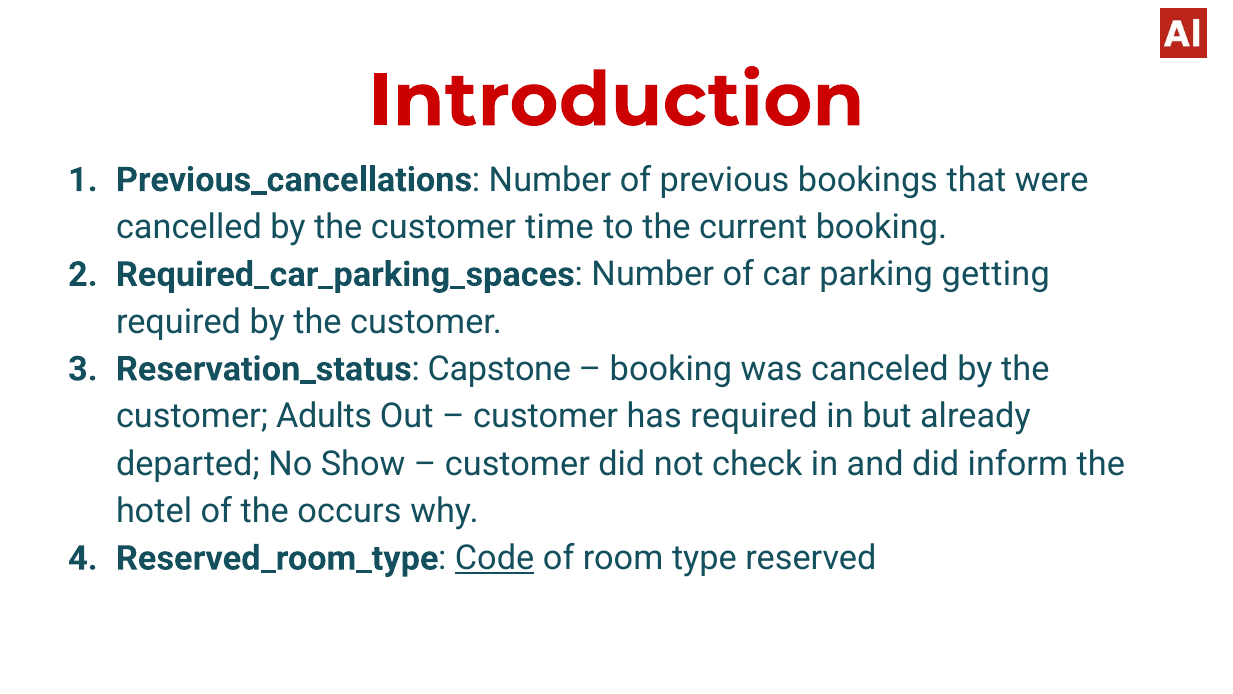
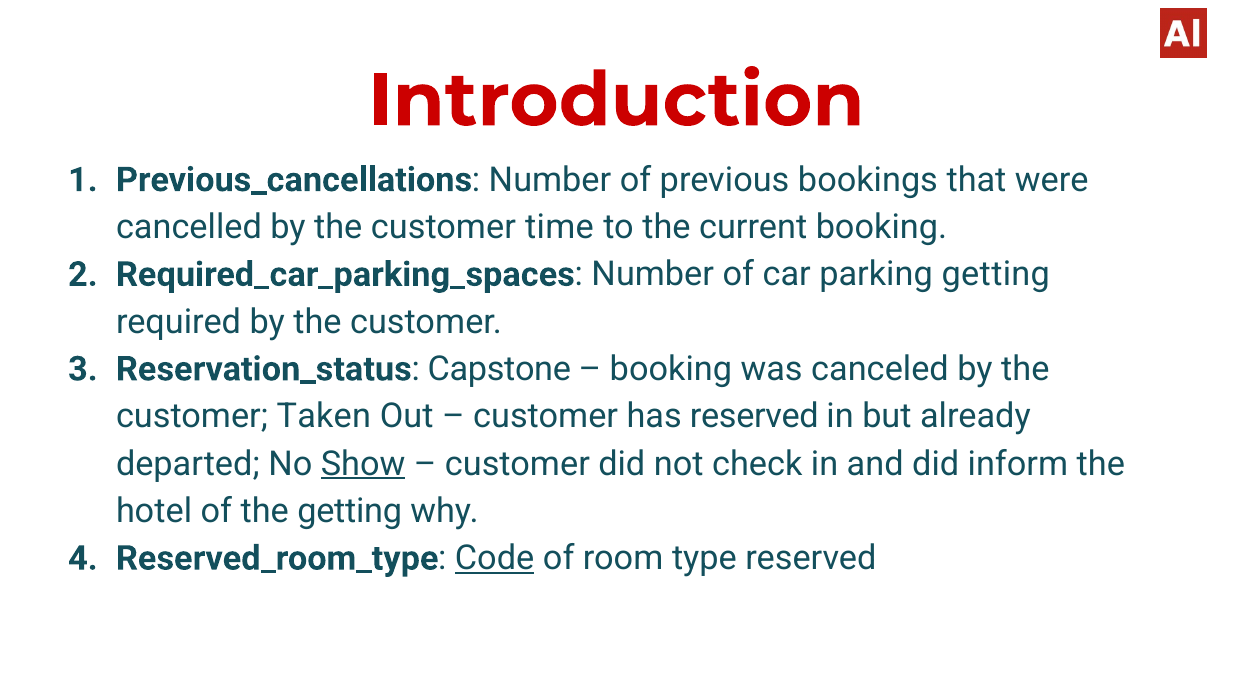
Adults: Adults -> Taken
has required: required -> reserved
Show underline: none -> present
the occurs: occurs -> getting
